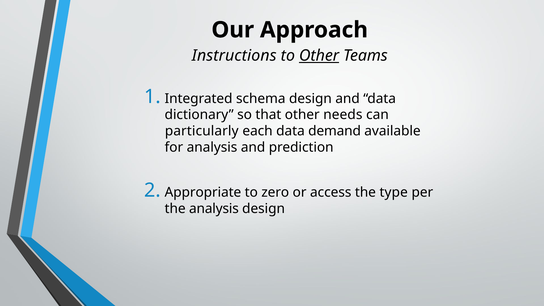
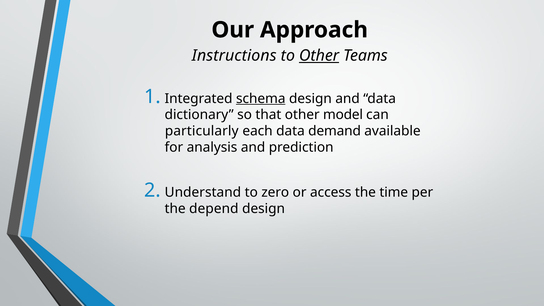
schema underline: none -> present
needs: needs -> model
Appropriate: Appropriate -> Understand
type: type -> time
the analysis: analysis -> depend
